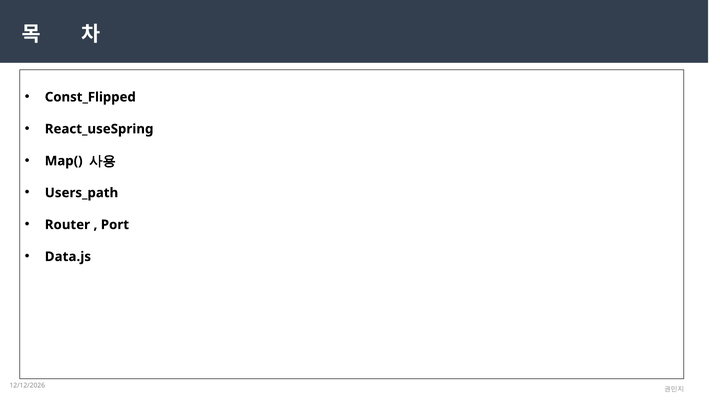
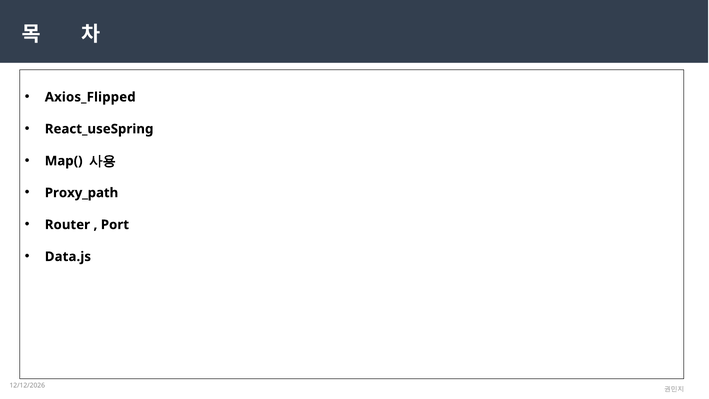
Const_Flipped: Const_Flipped -> Axios_Flipped
Users_path: Users_path -> Proxy_path
